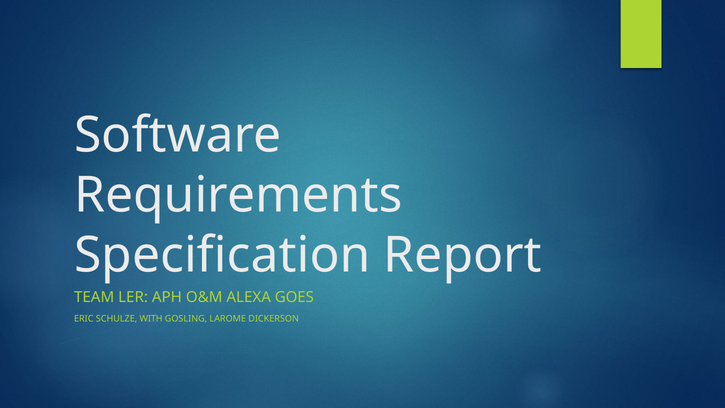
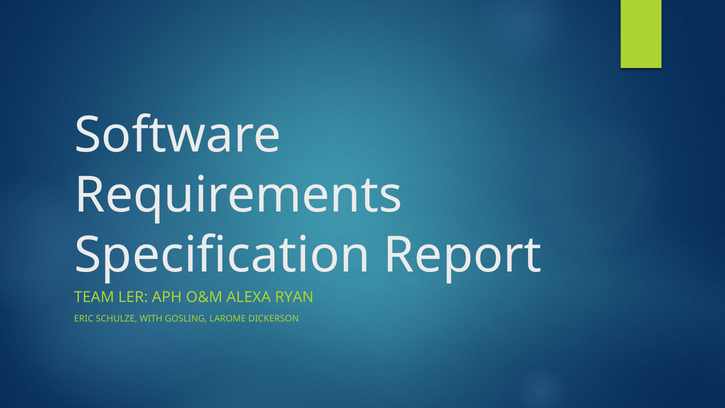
GOES: GOES -> RYAN
